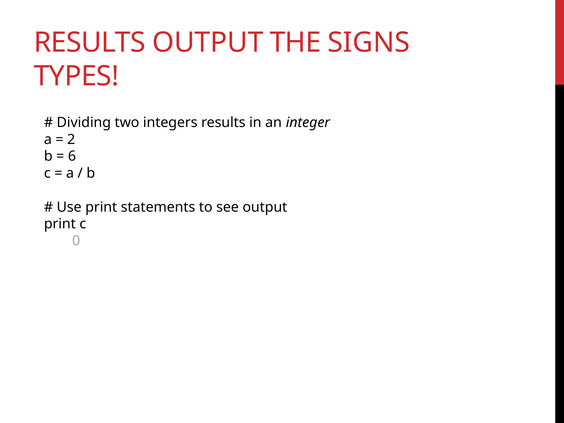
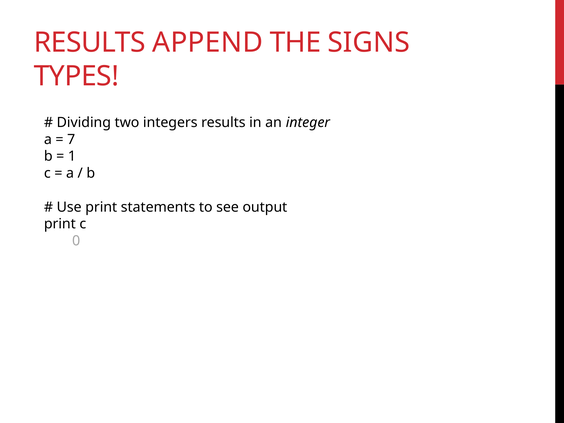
RESULTS OUTPUT: OUTPUT -> APPEND
2: 2 -> 7
6: 6 -> 1
